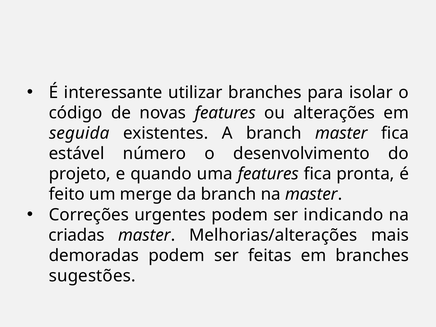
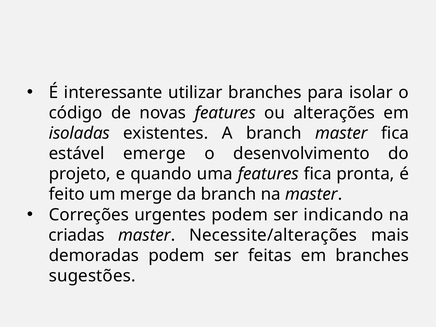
seguida: seguida -> isoladas
número: número -> emerge
Melhorias/alterações: Melhorias/alterações -> Necessite/alterações
